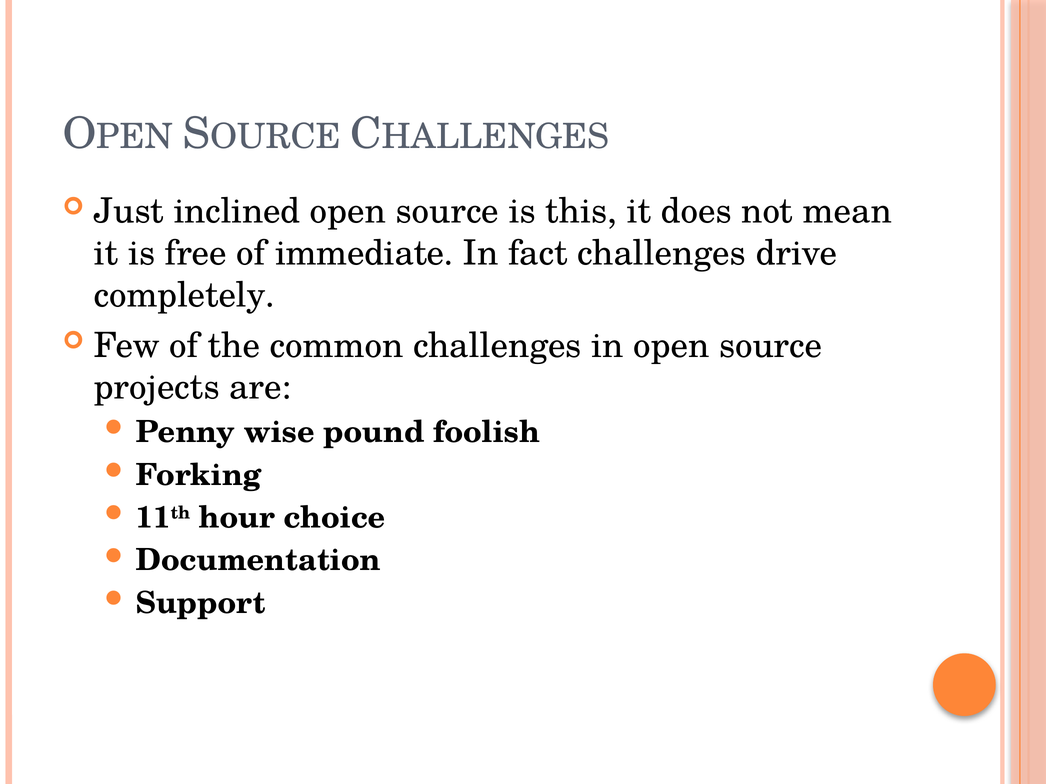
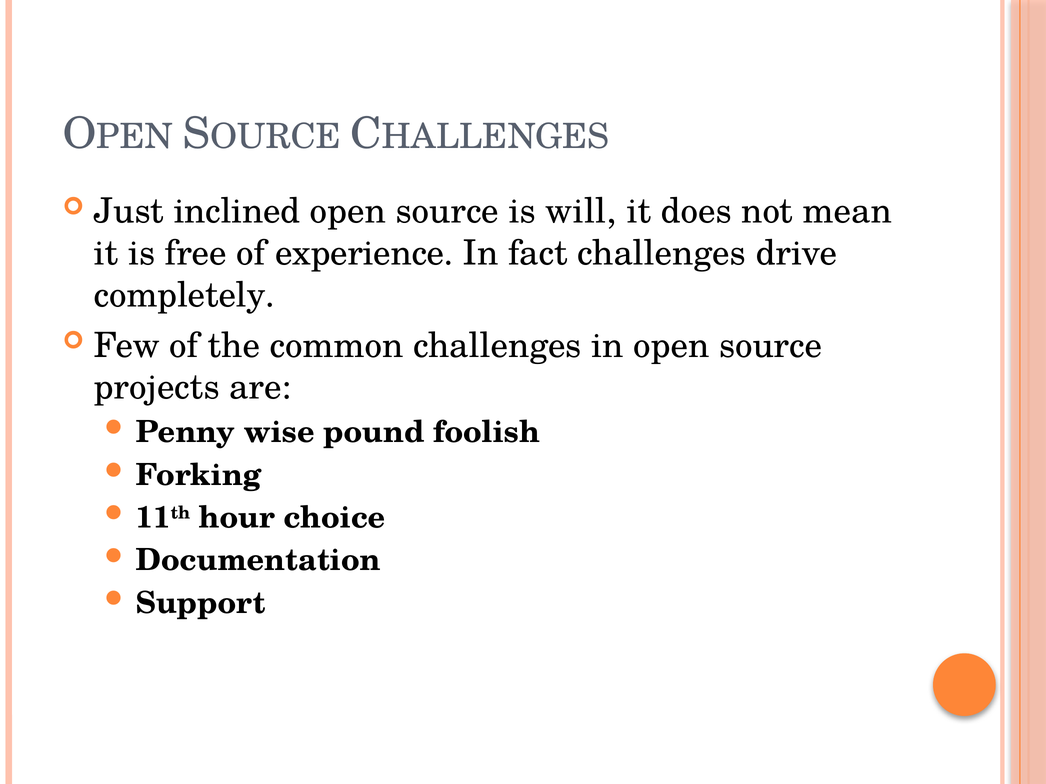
this: this -> will
immediate: immediate -> experience
